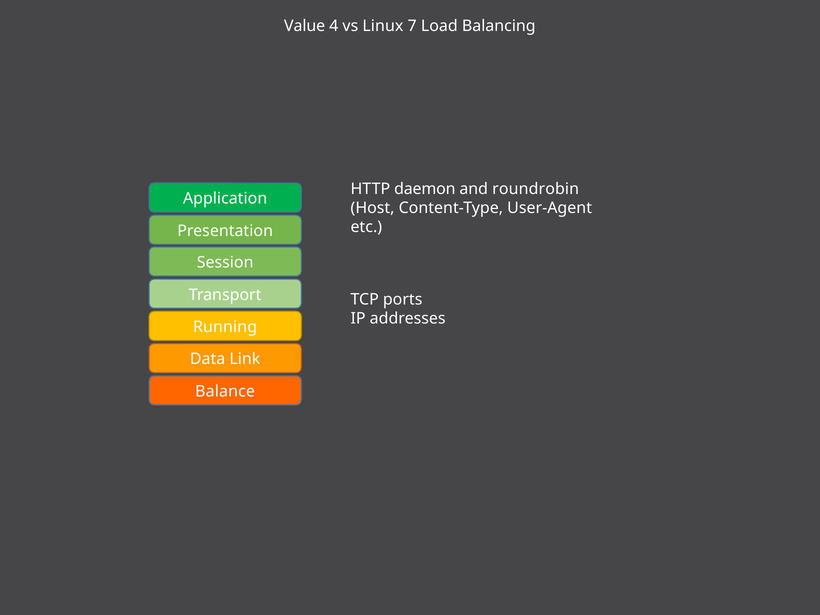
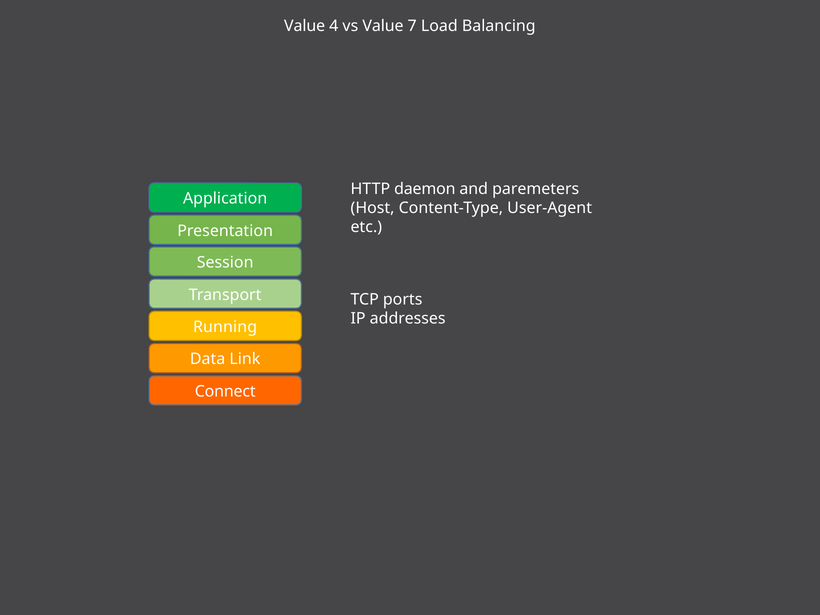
vs Linux: Linux -> Value
roundrobin: roundrobin -> paremeters
Balance: Balance -> Connect
